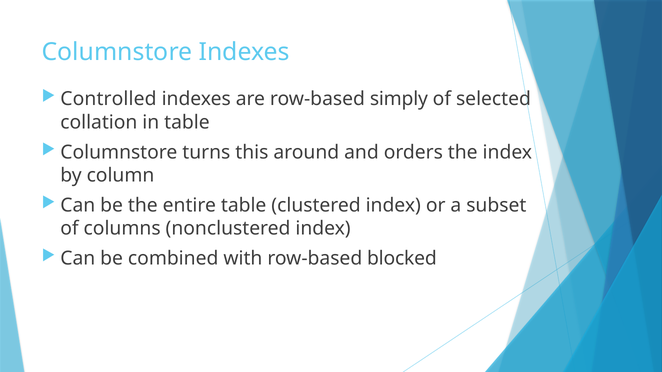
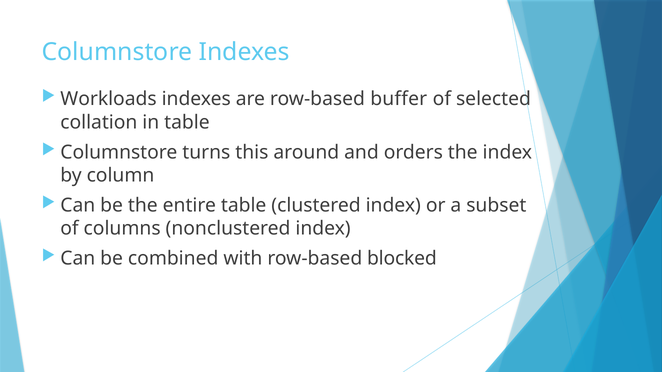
Controlled: Controlled -> Workloads
simply: simply -> buffer
